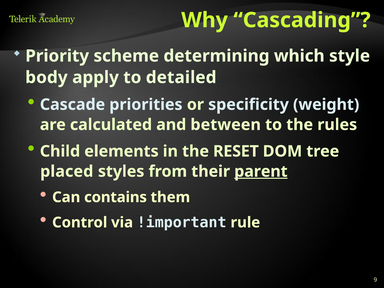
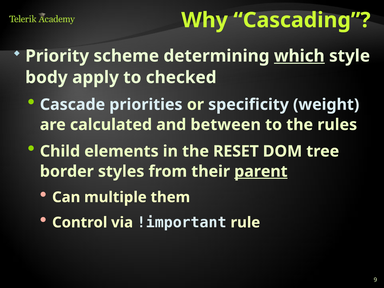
which underline: none -> present
detailed: detailed -> checked
placed: placed -> border
contains: contains -> multiple
